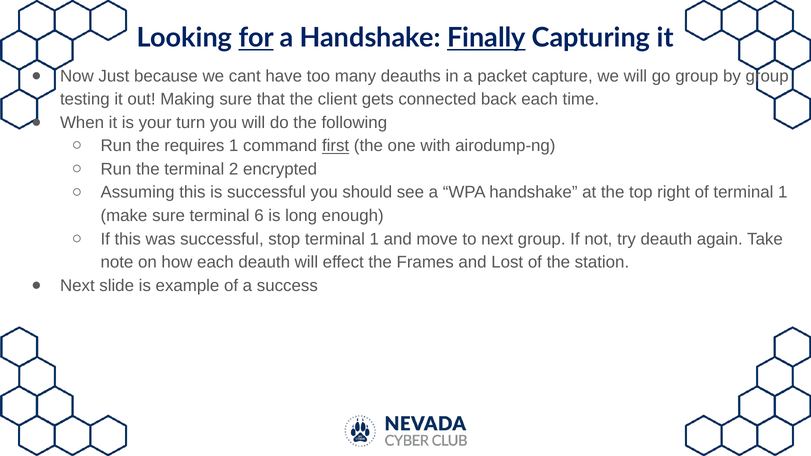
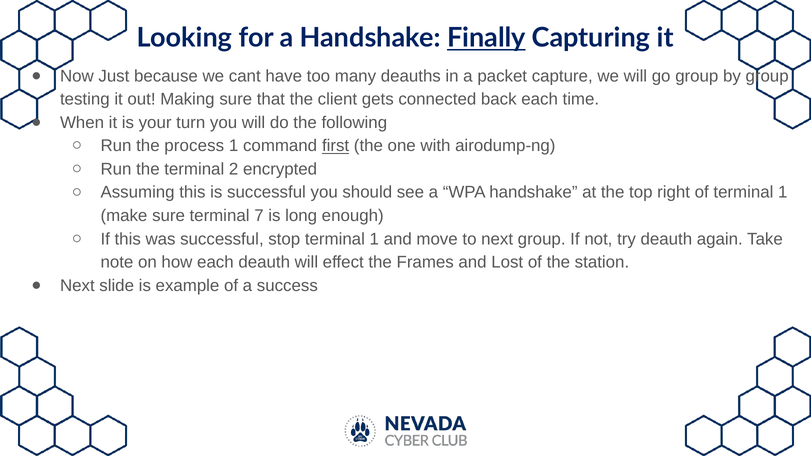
for underline: present -> none
requires: requires -> process
6: 6 -> 7
